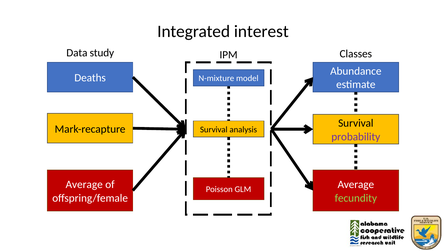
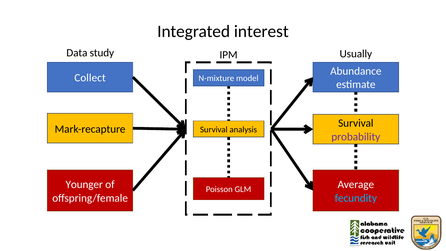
Classes: Classes -> Usually
Deaths: Deaths -> Collect
Average at (84, 185): Average -> Younger
fecundity colour: light green -> light blue
